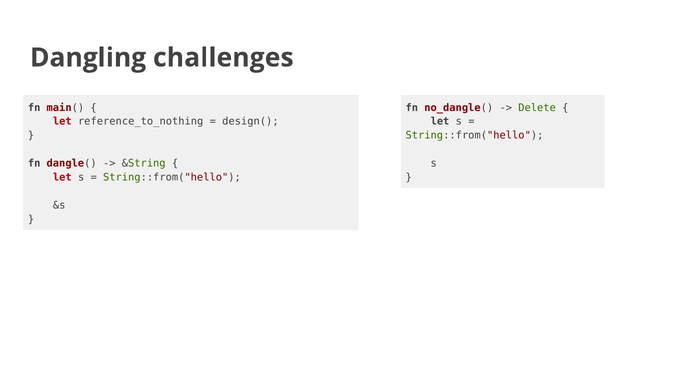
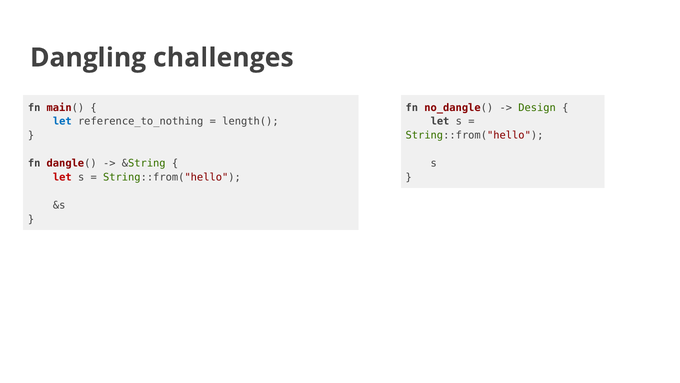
Delete: Delete -> Design
let at (62, 121) colour: red -> blue
design(: design( -> length(
